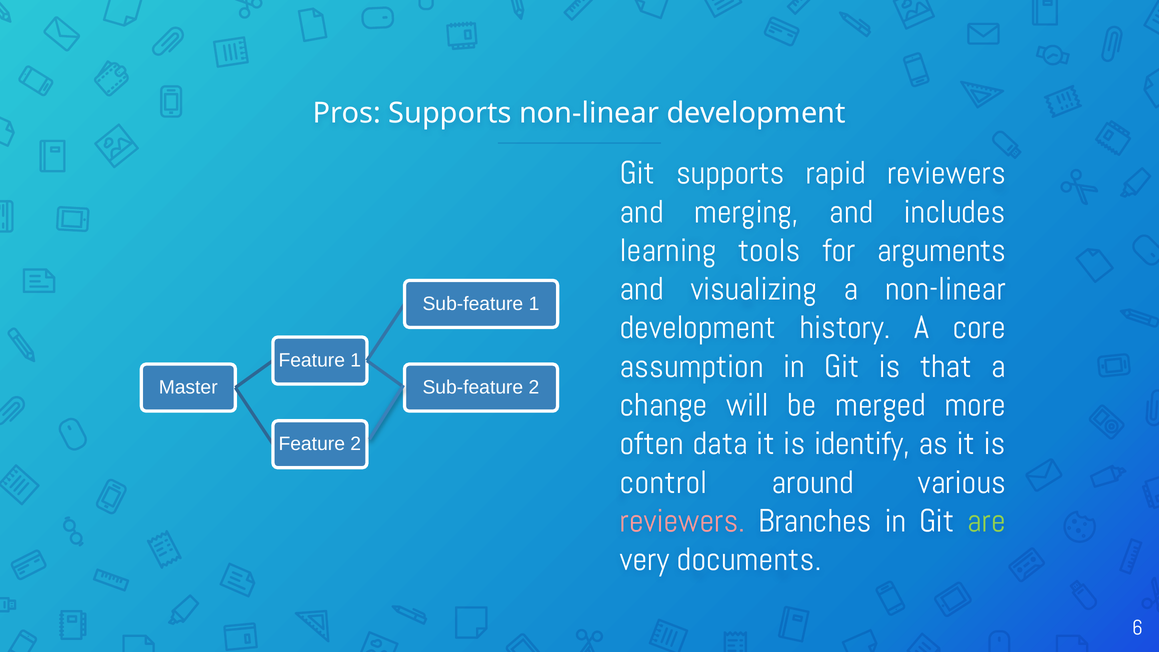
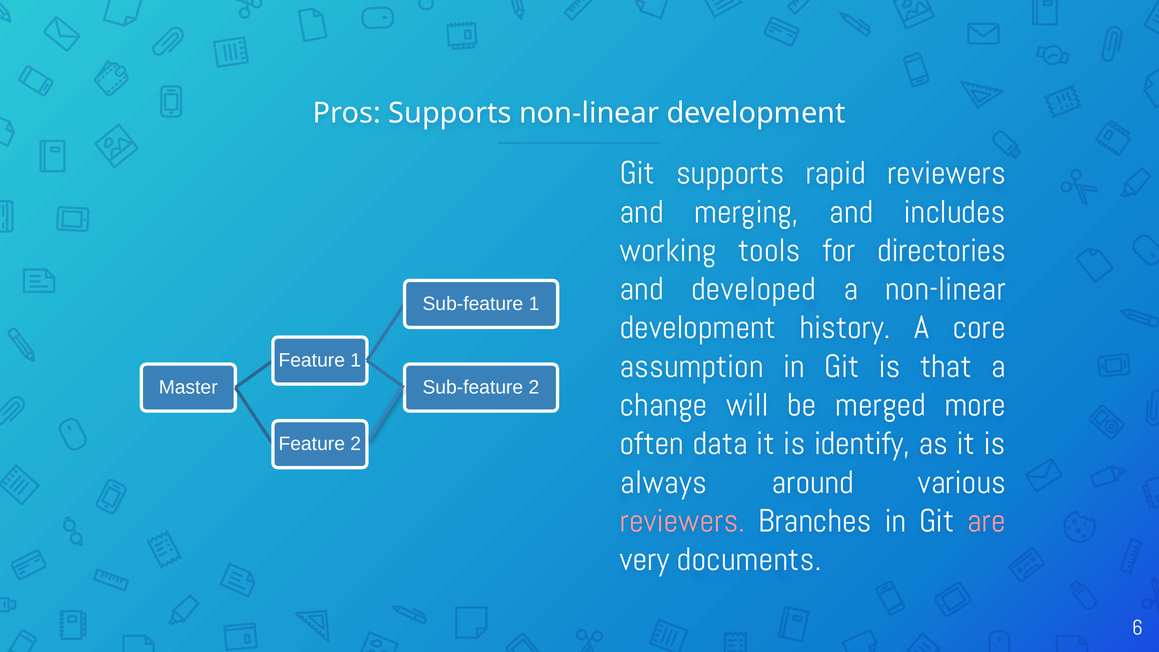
learning: learning -> working
arguments: arguments -> directories
visualizing: visualizing -> developed
control: control -> always
are colour: light green -> pink
